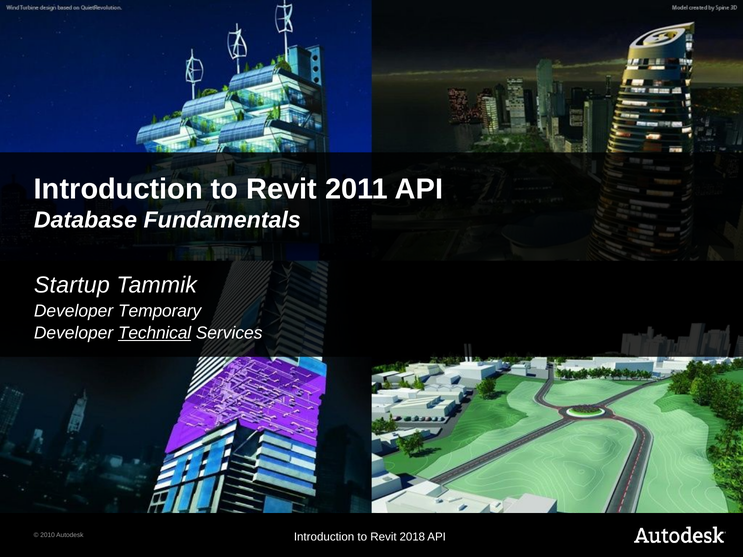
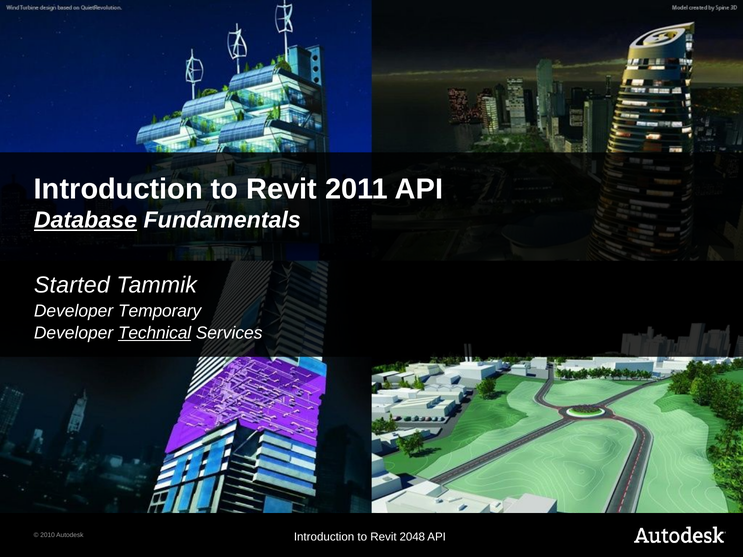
Database underline: none -> present
Startup: Startup -> Started
2018: 2018 -> 2048
